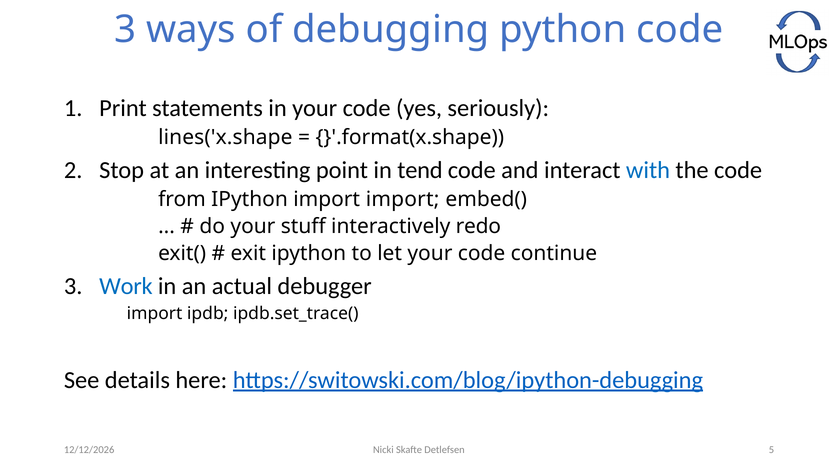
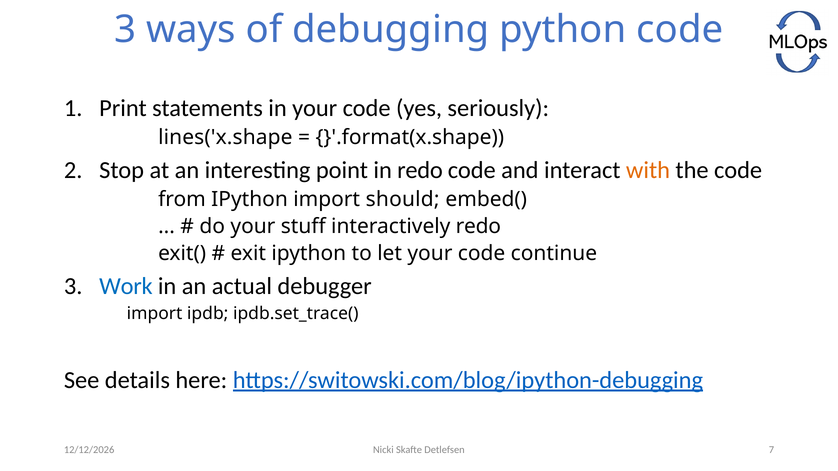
in tend: tend -> redo
with colour: blue -> orange
import import: import -> should
5: 5 -> 7
